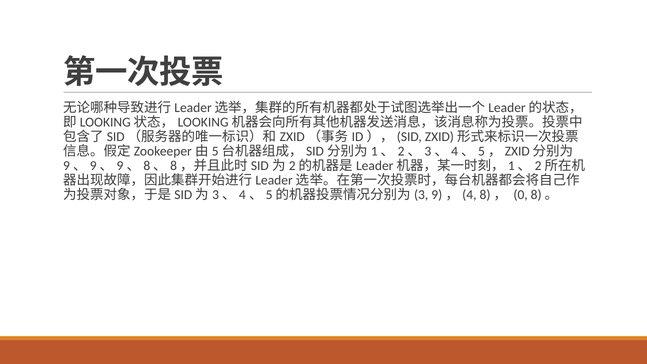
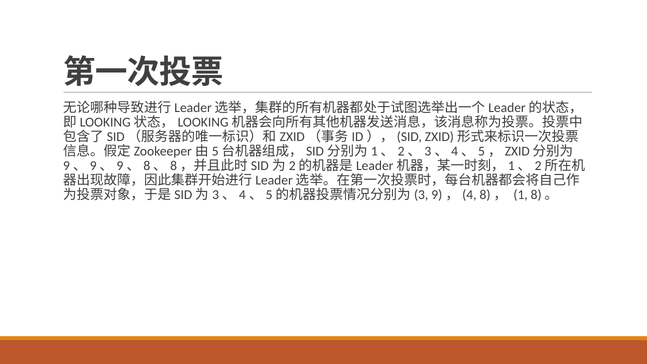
0: 0 -> 1
